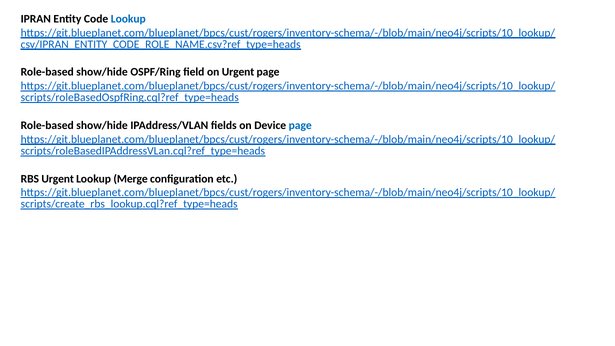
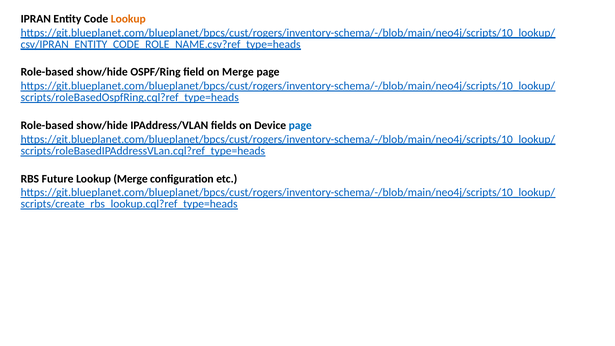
Lookup at (128, 19) colour: blue -> orange
on Urgent: Urgent -> Merge
RBS Urgent: Urgent -> Future
